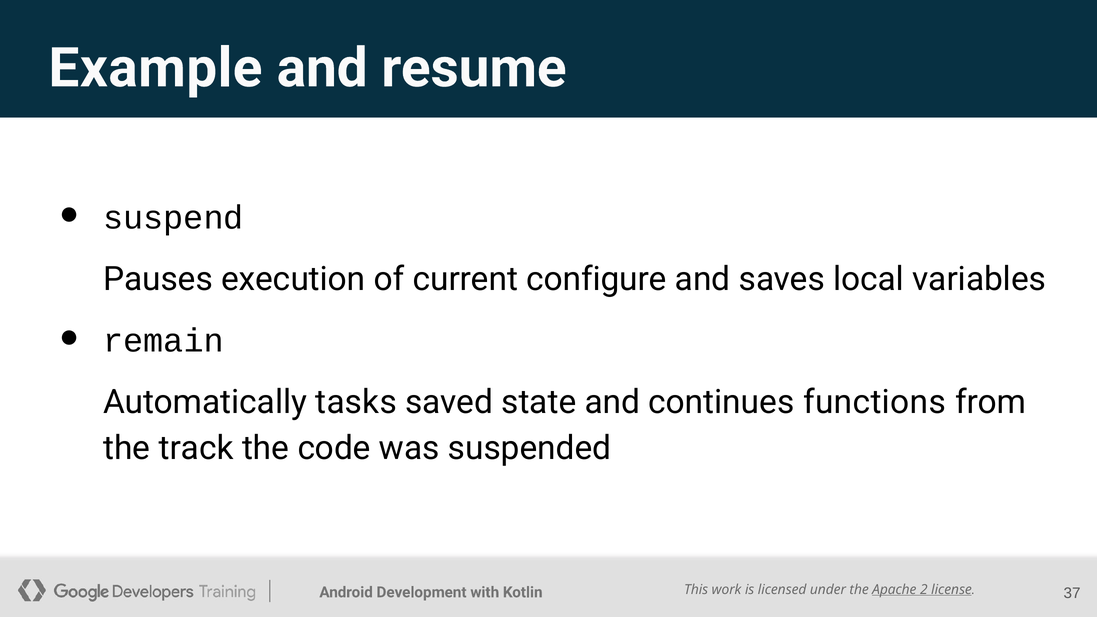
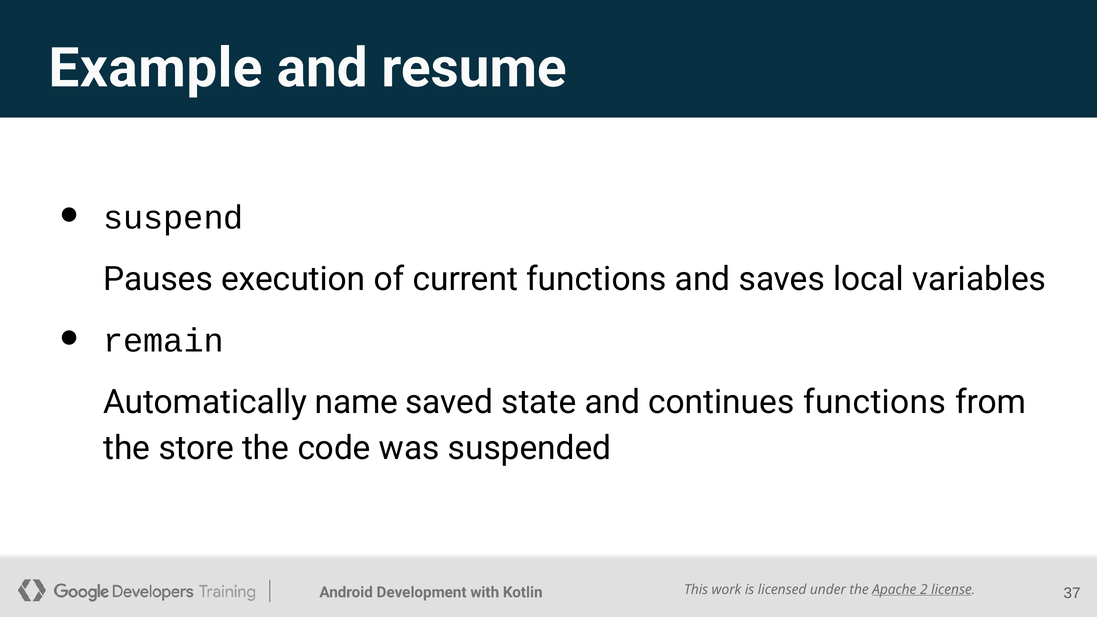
current configure: configure -> functions
tasks: tasks -> name
track: track -> store
